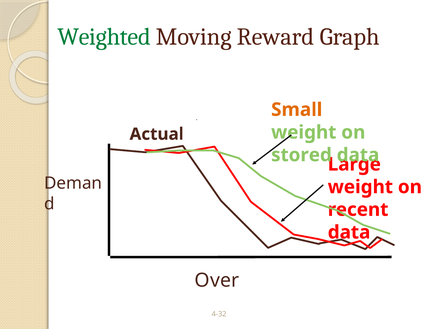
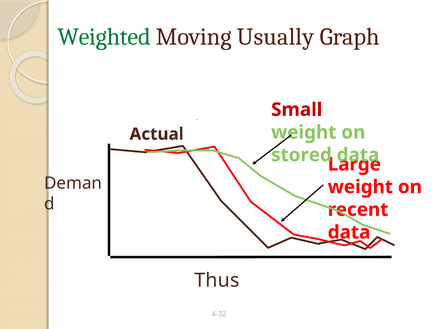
Reward: Reward -> Usually
Small colour: orange -> red
Over: Over -> Thus
